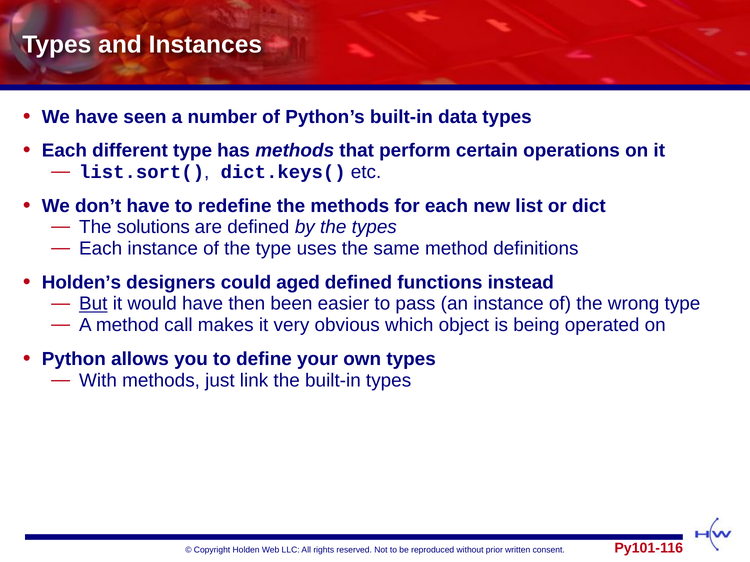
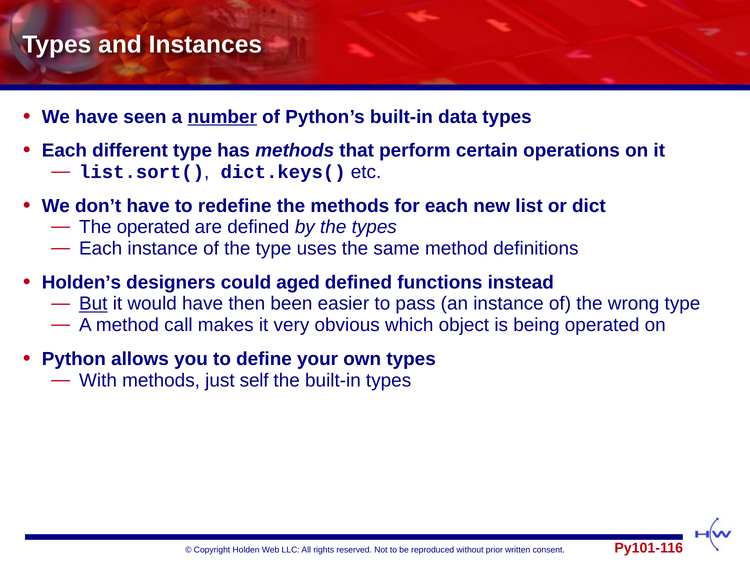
number underline: none -> present
The solutions: solutions -> operated
link: link -> self
